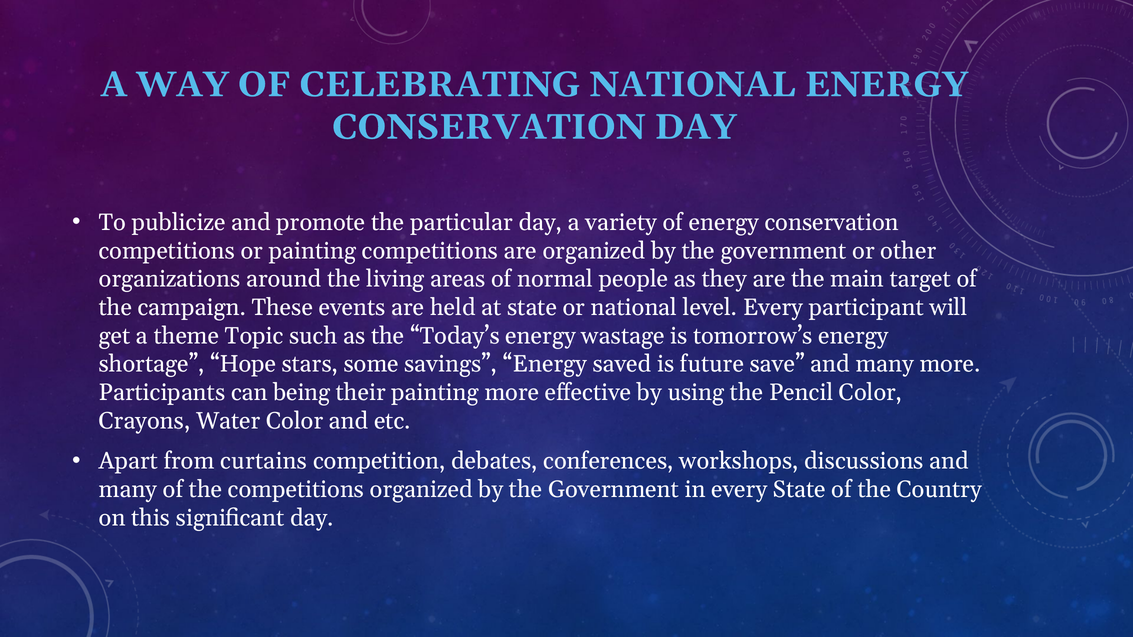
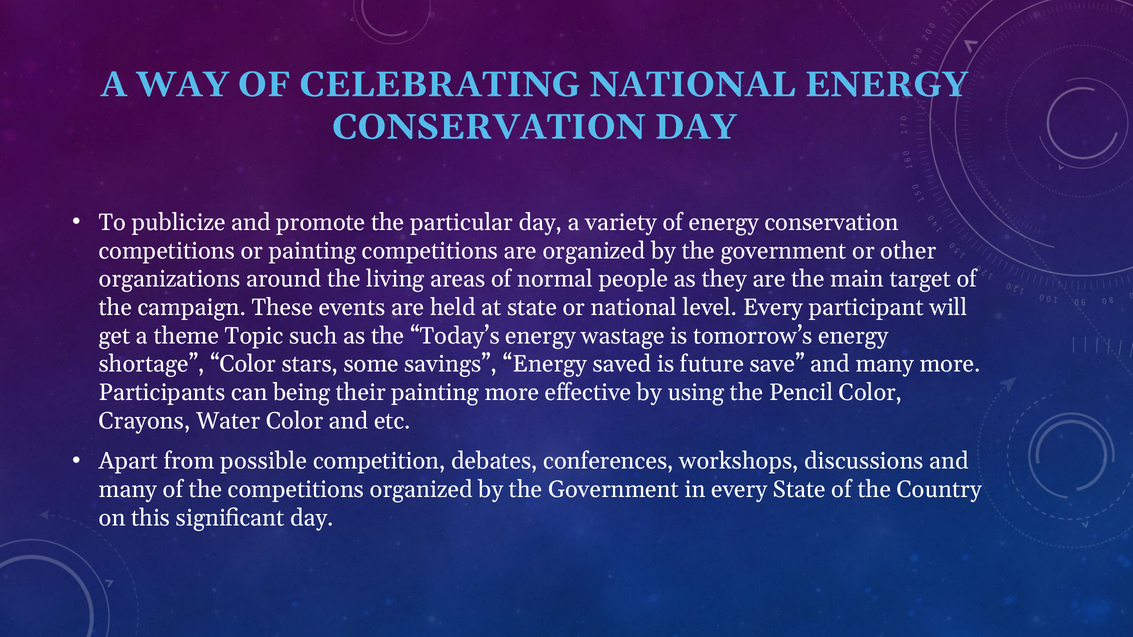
shortage Hope: Hope -> Color
curtains: curtains -> possible
